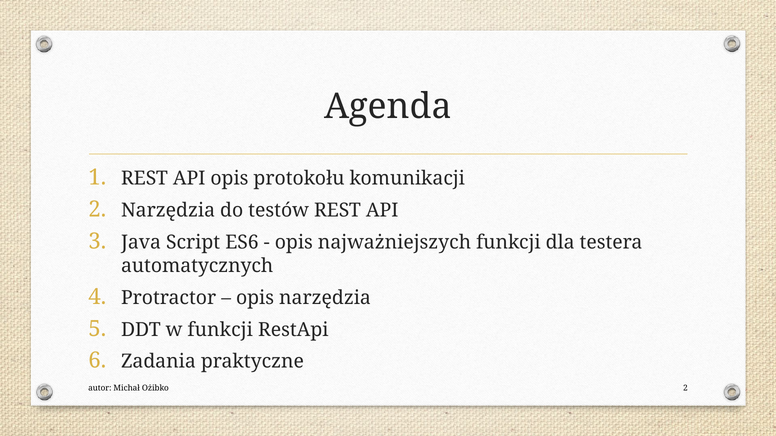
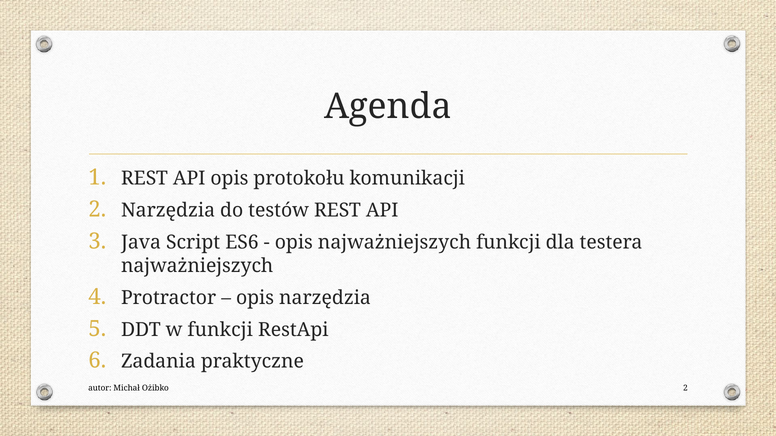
automatycznych at (197, 266): automatycznych -> najważniejszych
